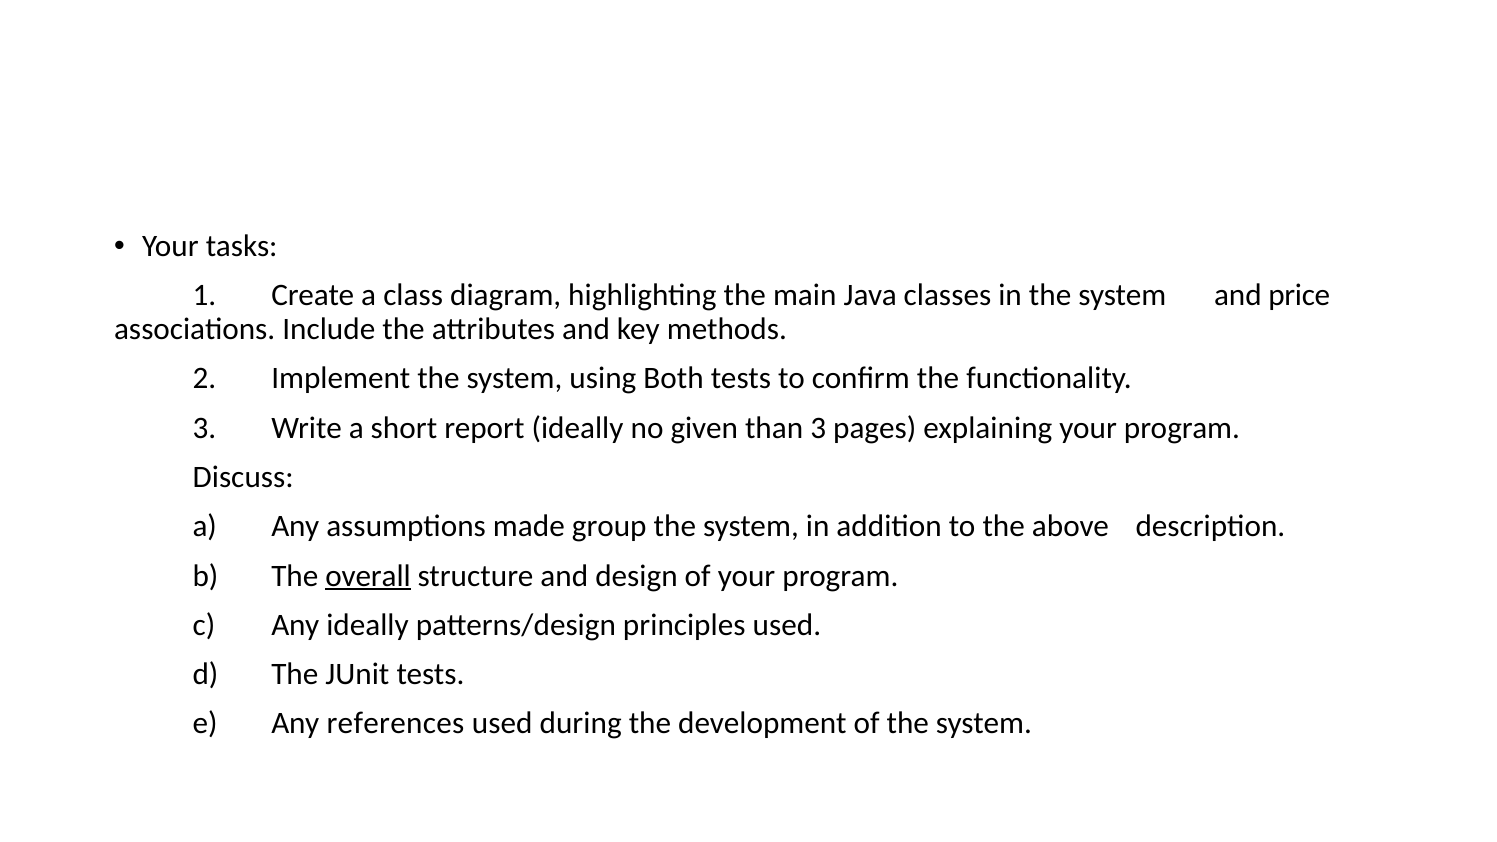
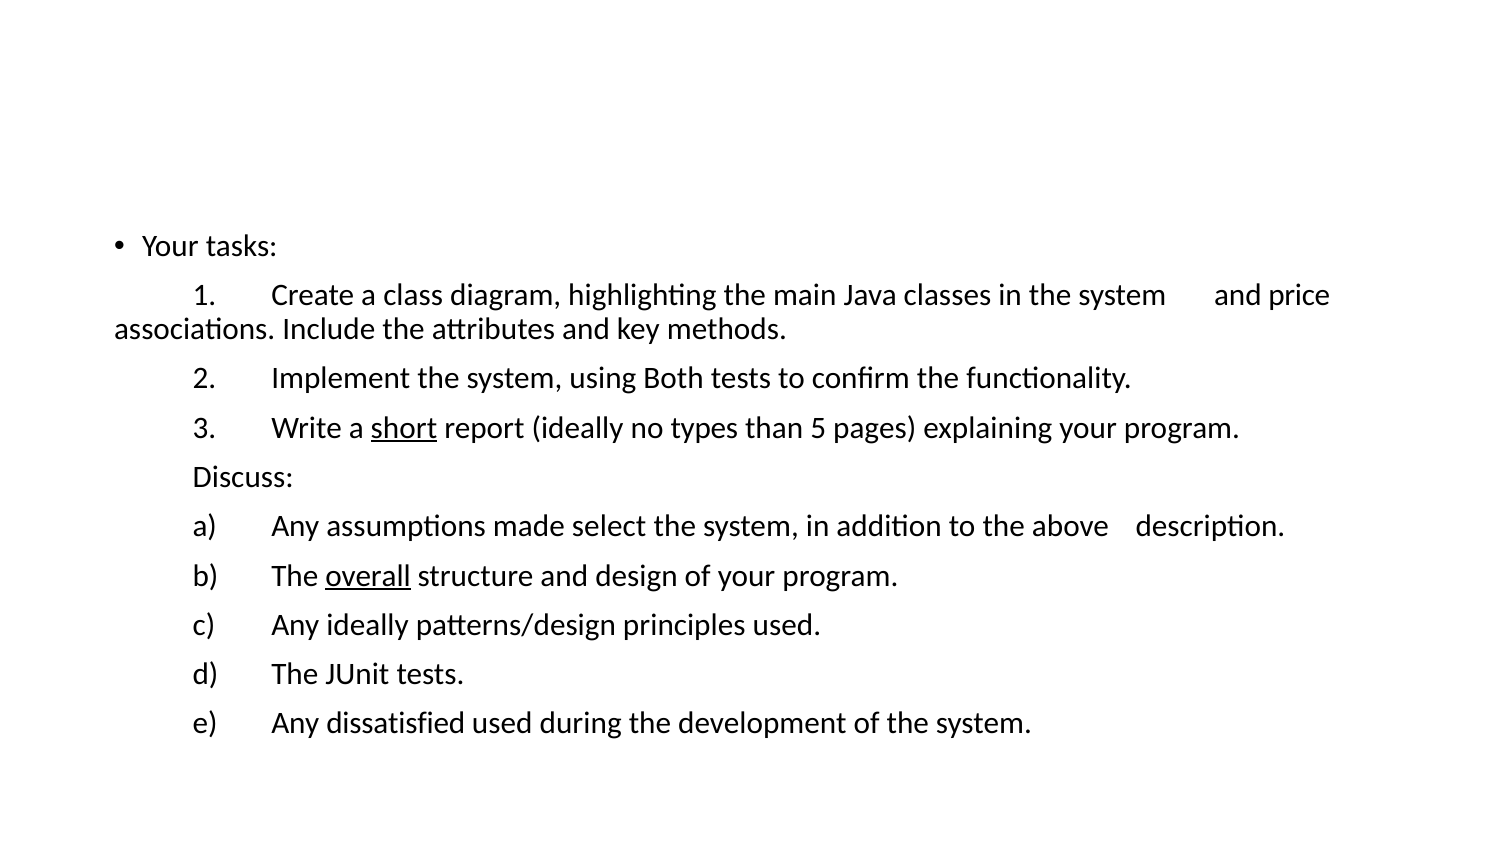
short underline: none -> present
given: given -> types
than 3: 3 -> 5
group: group -> select
references: references -> dissatisfied
